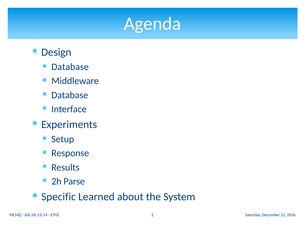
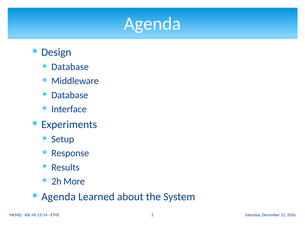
Parse: Parse -> More
Specific at (59, 196): Specific -> Agenda
